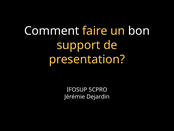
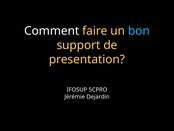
bon colour: white -> light blue
